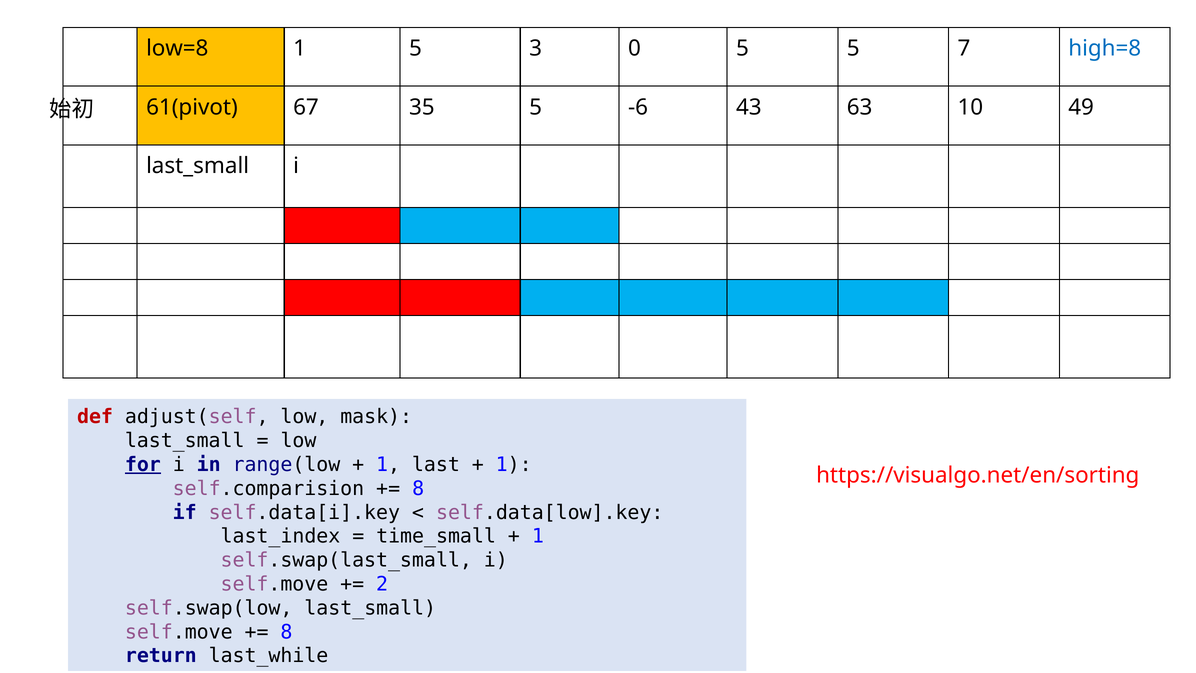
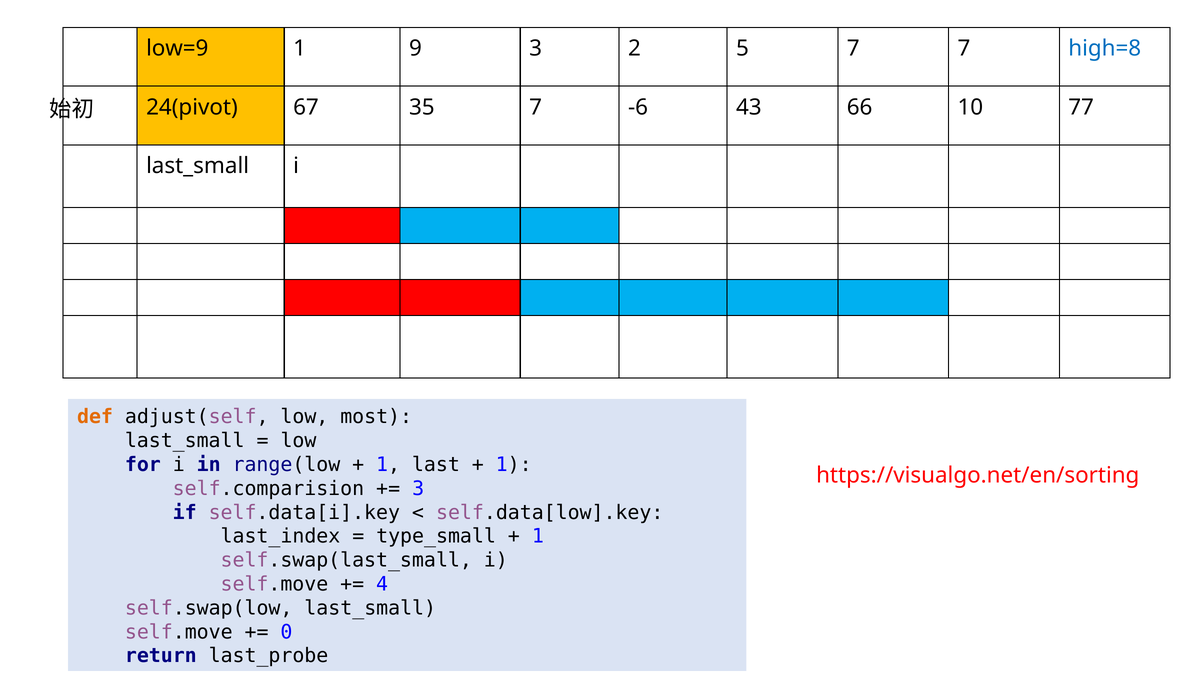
low=8: low=8 -> low=9
1 5: 5 -> 9
0: 0 -> 2
5 5: 5 -> 7
61(pivot: 61(pivot -> 24(pivot
35 5: 5 -> 7
63: 63 -> 66
49: 49 -> 77
def colour: red -> orange
mask: mask -> most
for underline: present -> none
8 at (418, 489): 8 -> 3
time_small: time_small -> type_small
2: 2 -> 4
8 at (286, 632): 8 -> 0
last_while: last_while -> last_probe
